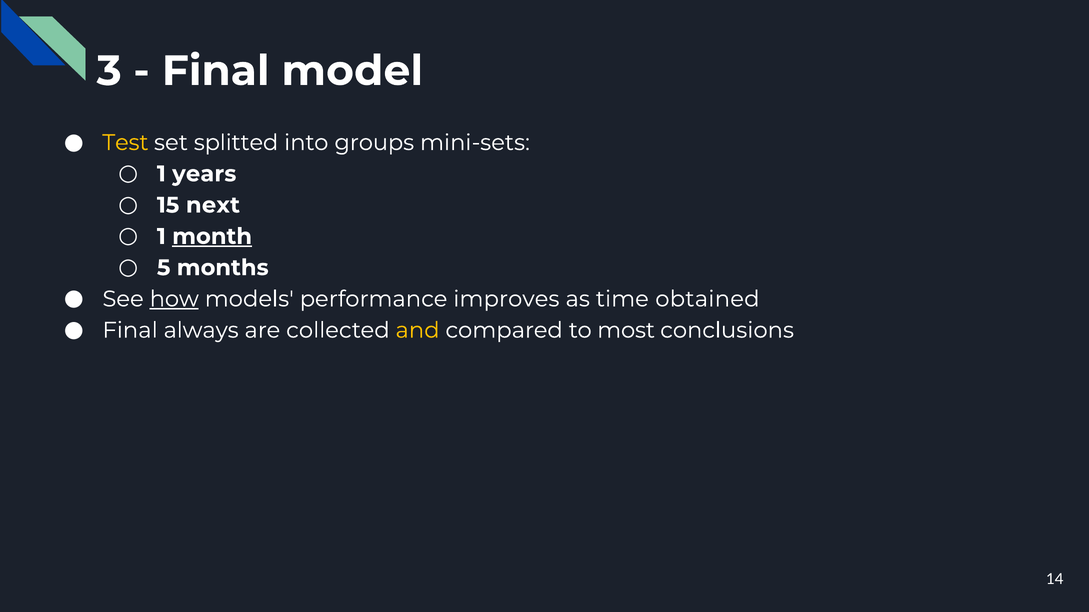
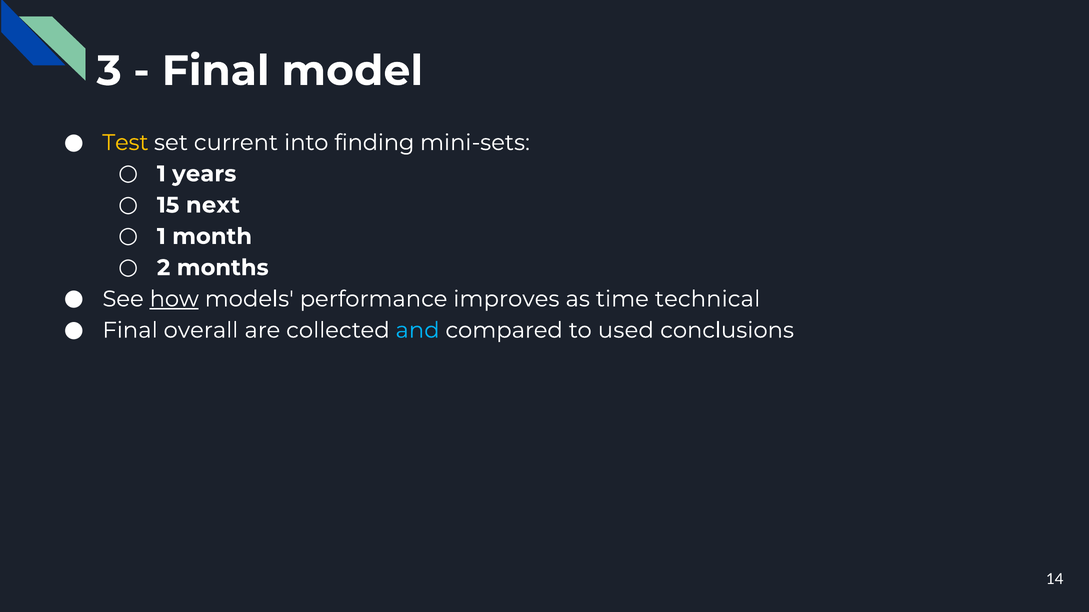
splitted: splitted -> current
groups: groups -> finding
month underline: present -> none
5: 5 -> 2
obtained: obtained -> technical
always: always -> overall
and colour: yellow -> light blue
most: most -> used
